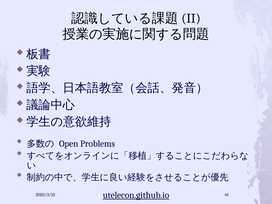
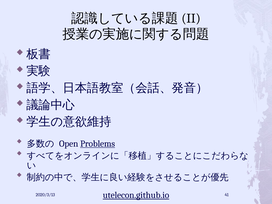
Problems underline: none -> present
